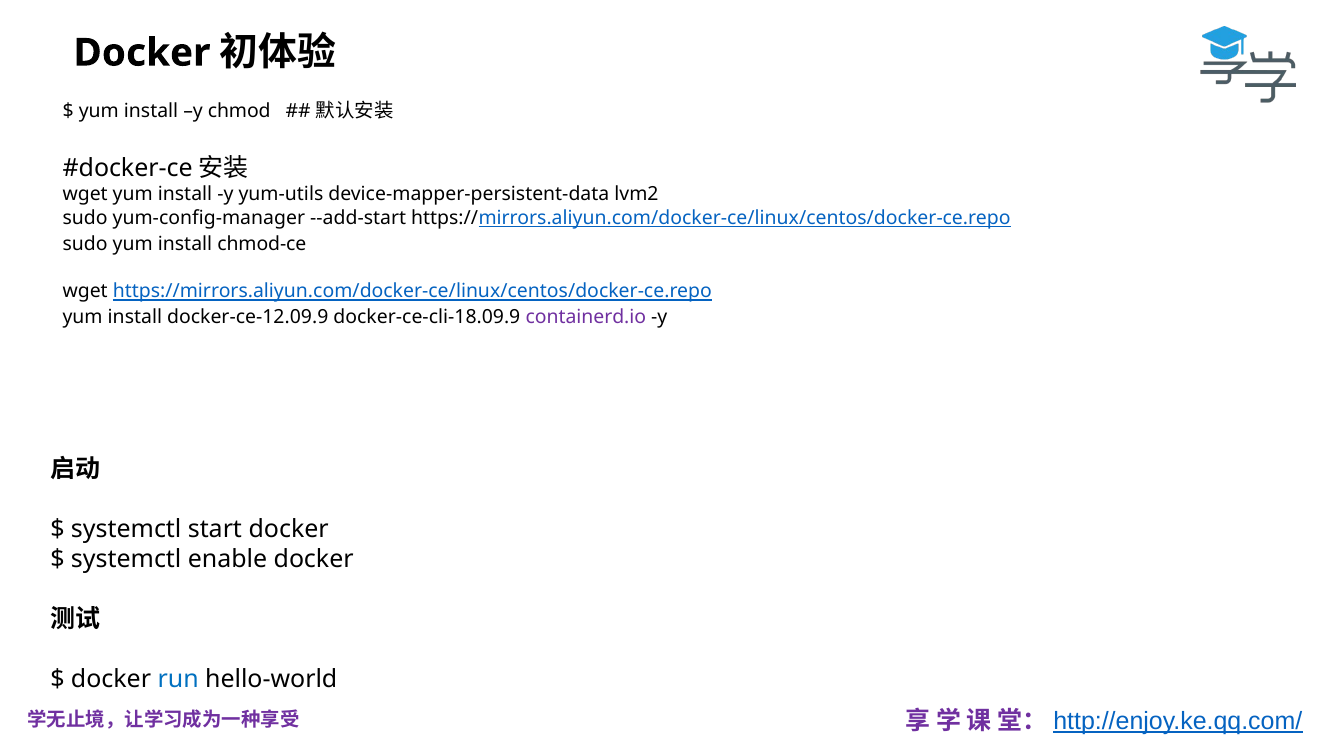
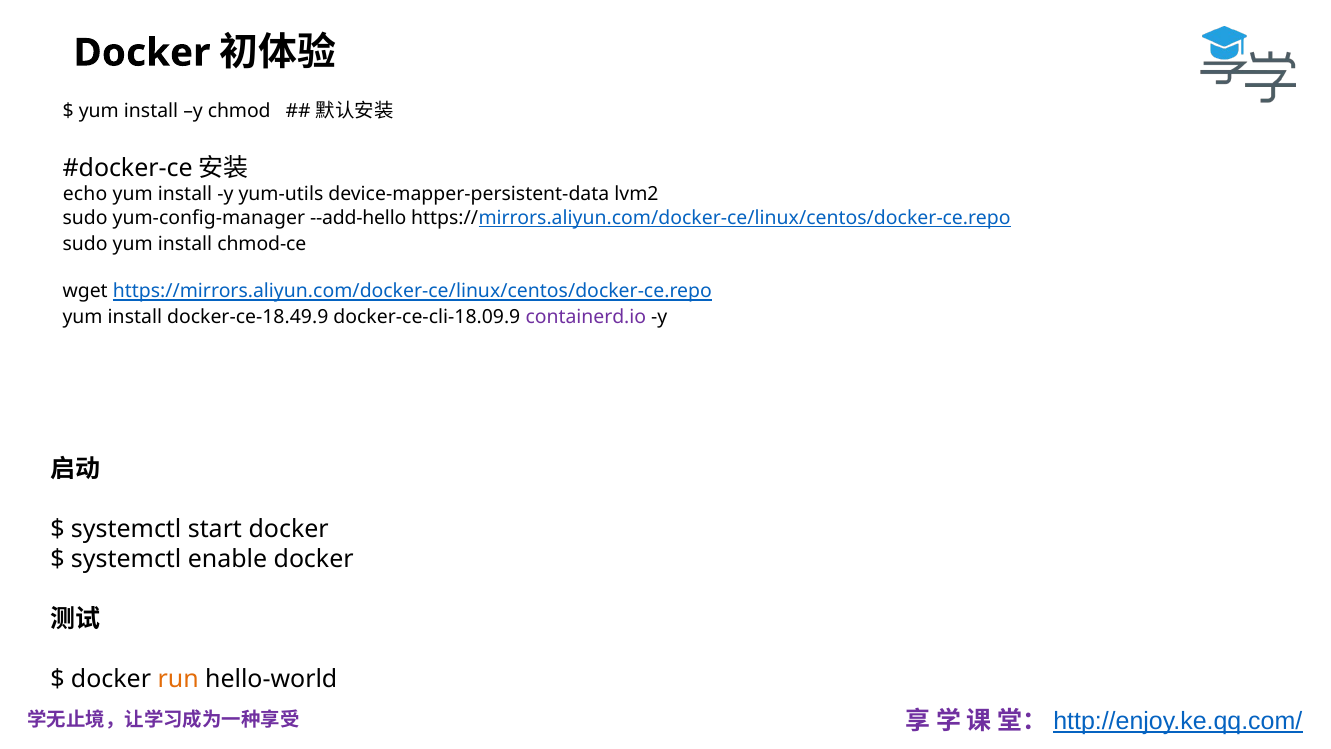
wget at (85, 194): wget -> echo
--add-start: --add-start -> --add-hello
docker-ce-12.09.9: docker-ce-12.09.9 -> docker-ce-18.49.9
run colour: blue -> orange
